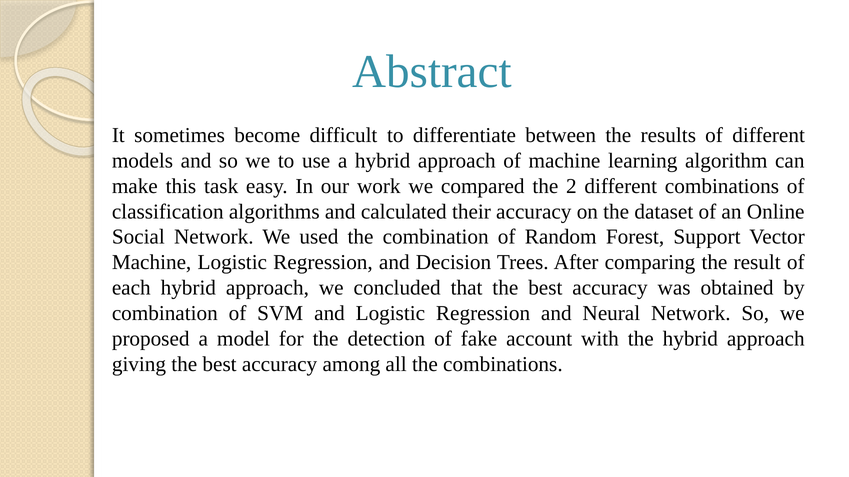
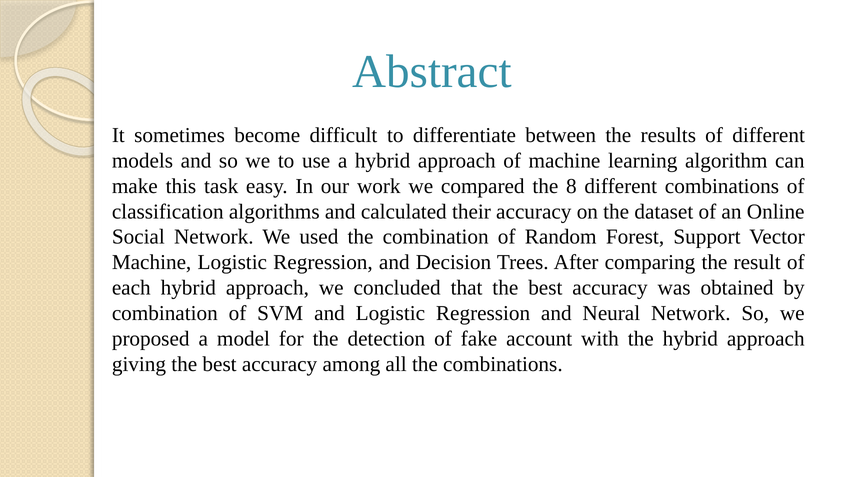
2: 2 -> 8
